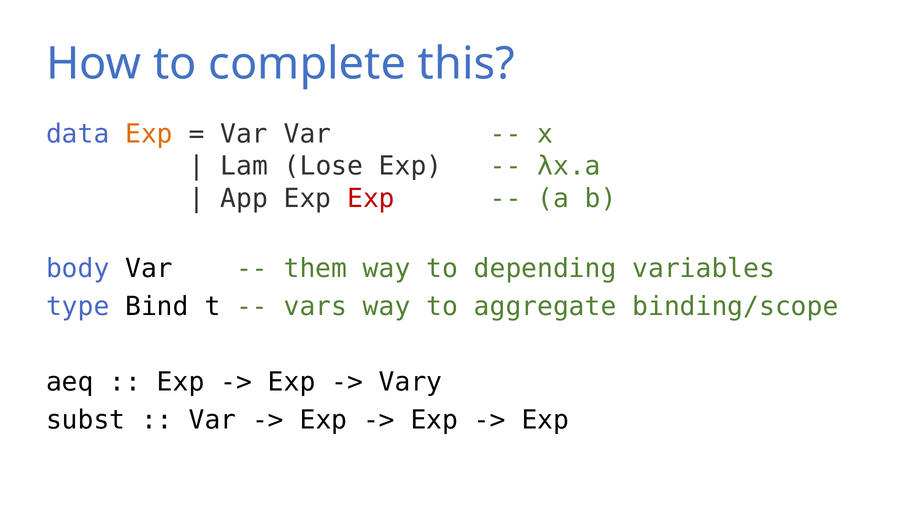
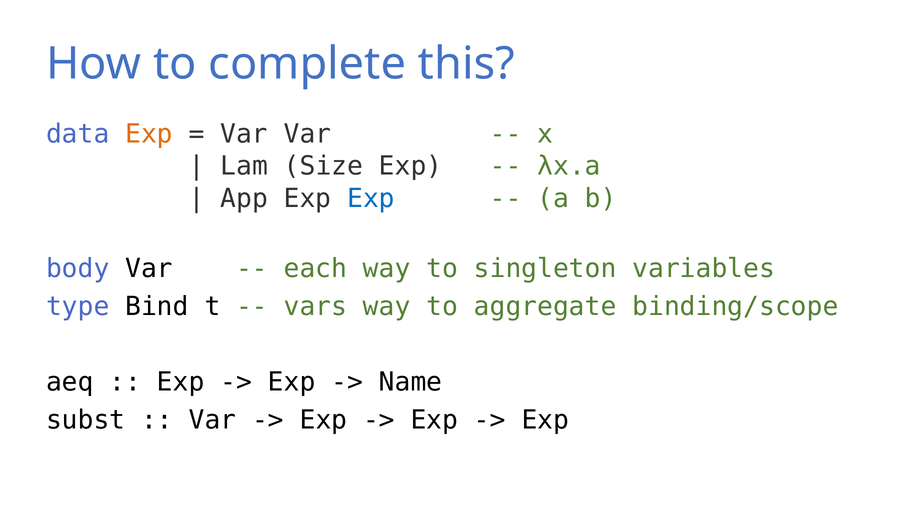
Lose: Lose -> Size
Exp at (371, 198) colour: red -> blue
them: them -> each
depending: depending -> singleton
Vary: Vary -> Name
